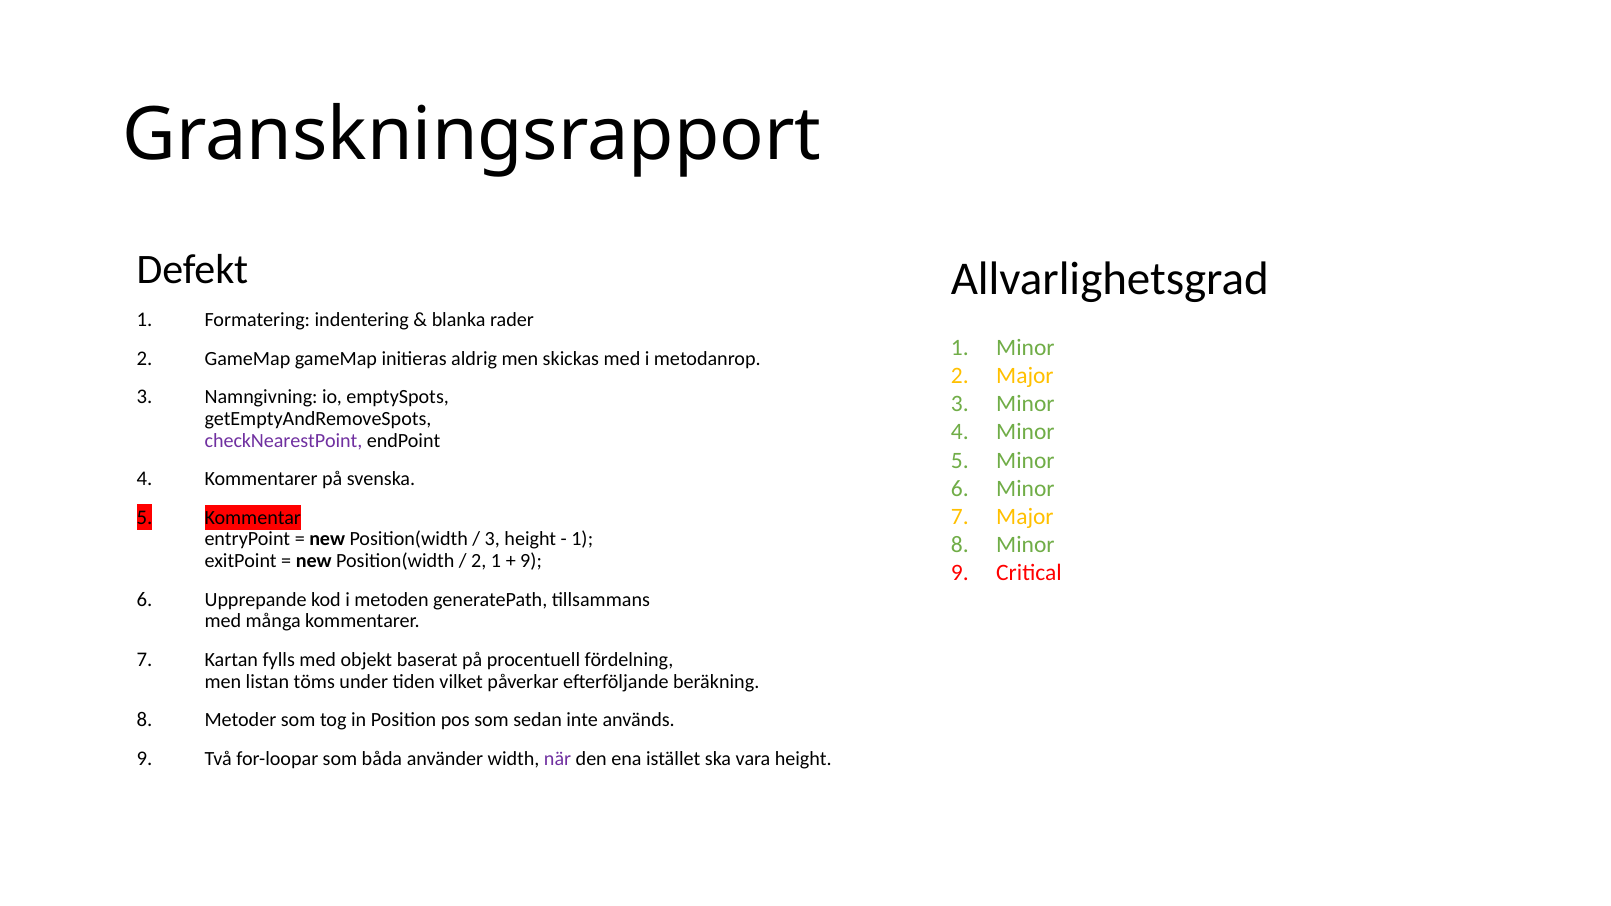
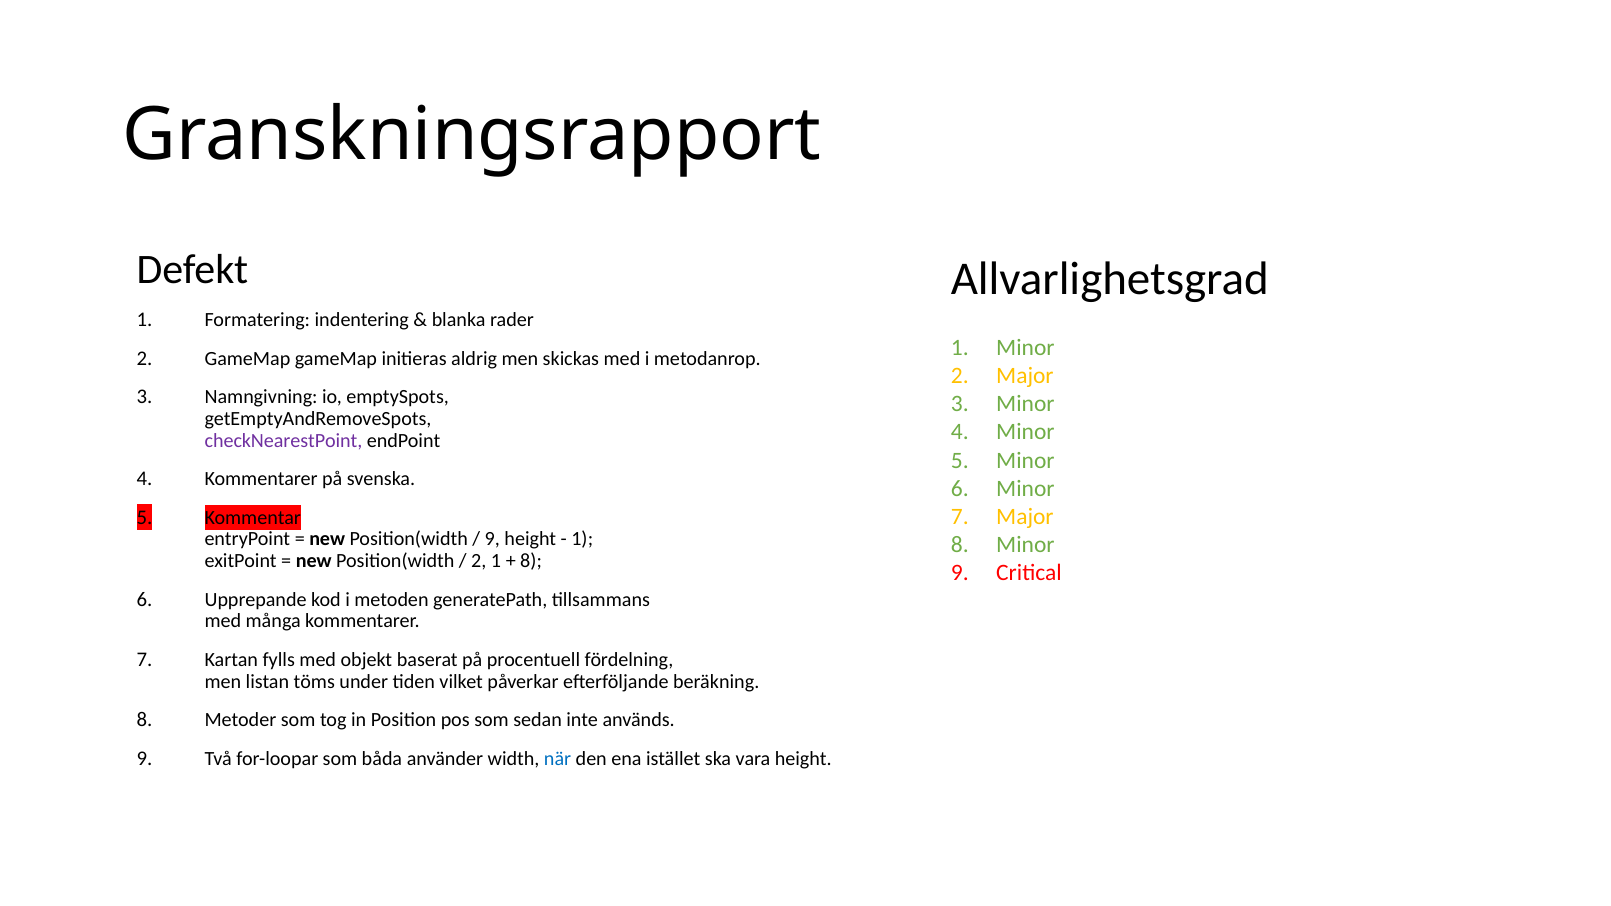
3 at (492, 539): 3 -> 9
9 at (531, 561): 9 -> 8
när colour: purple -> blue
